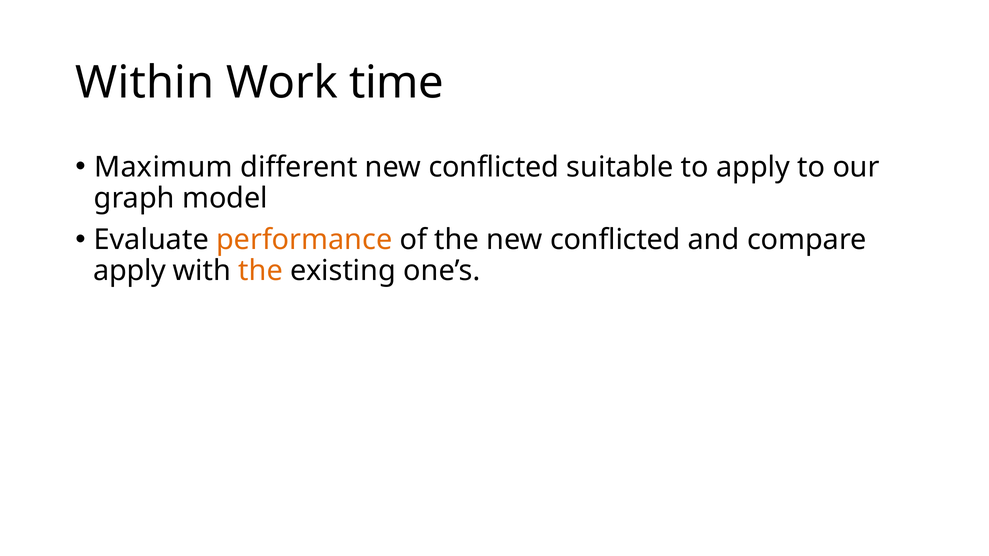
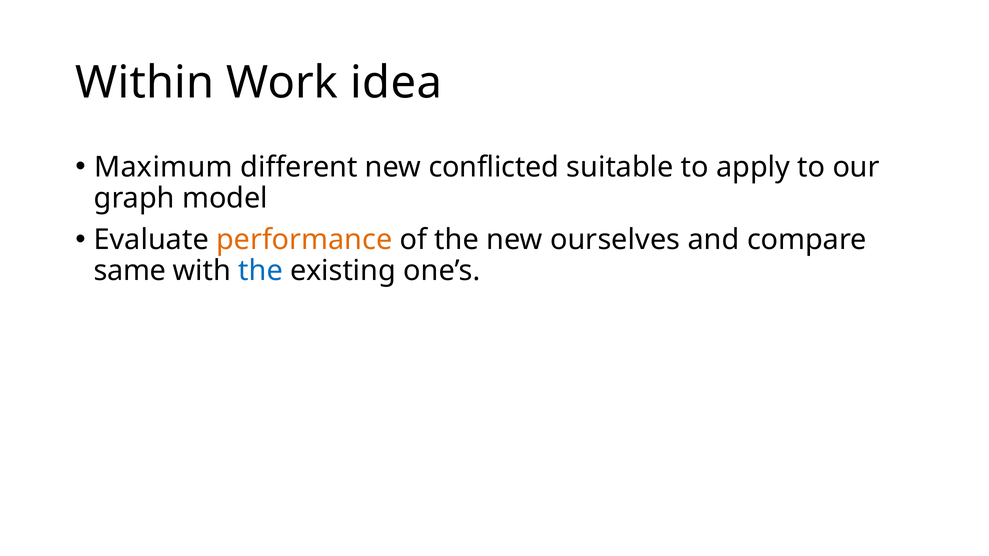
time: time -> idea
the new conflicted: conflicted -> ourselves
apply at (130, 271): apply -> same
the at (261, 271) colour: orange -> blue
